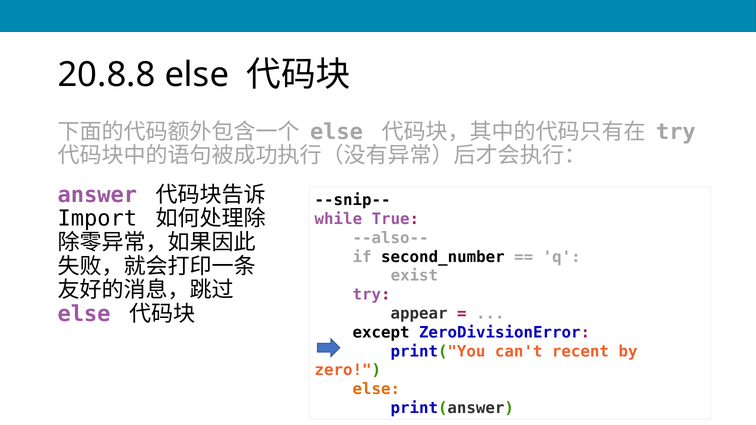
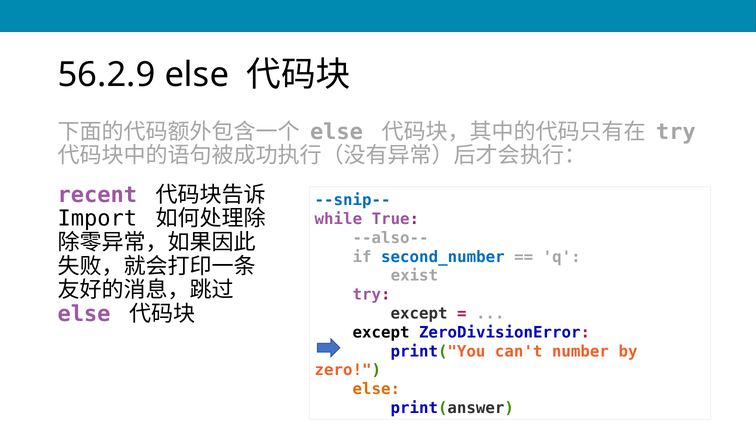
20.8.8: 20.8.8 -> 56.2.9
answer: answer -> recent
--snip-- colour: black -> blue
second_number colour: black -> blue
appear at (419, 314): appear -> except
recent: recent -> number
